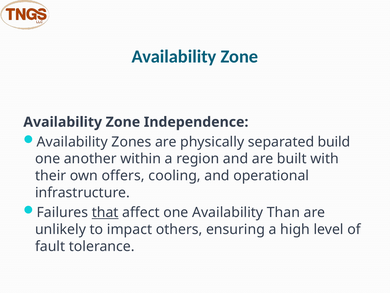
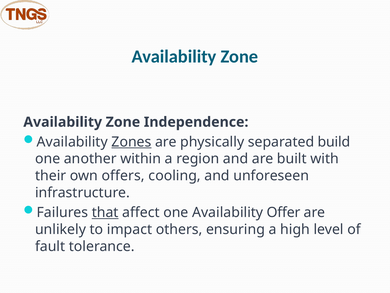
Zones underline: none -> present
operational: operational -> unforeseen
Than: Than -> Offer
